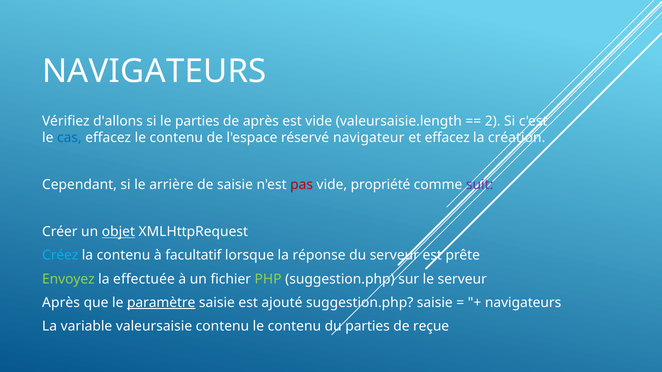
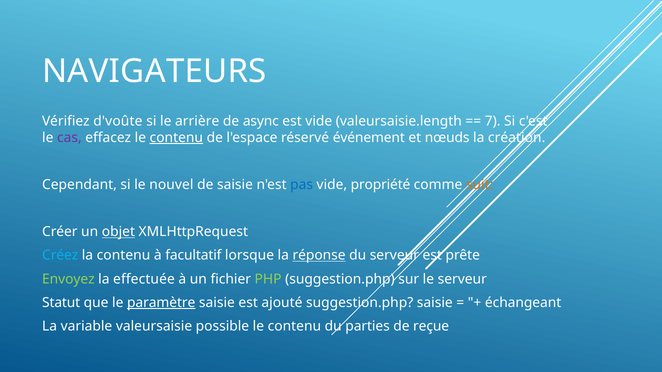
d'allons: d'allons -> d'voûte
le parties: parties -> arrière
de après: après -> async
2: 2 -> 7
cas colour: blue -> purple
contenu at (176, 138) underline: none -> present
navigateur: navigateur -> événement
et effacez: effacez -> nœuds
arrière: arrière -> nouvel
pas colour: red -> blue
suit colour: purple -> orange
réponse underline: none -> present
Après at (61, 303): Après -> Statut
navigateurs at (523, 303): navigateurs -> échangeant
valeursaisie contenu: contenu -> possible
